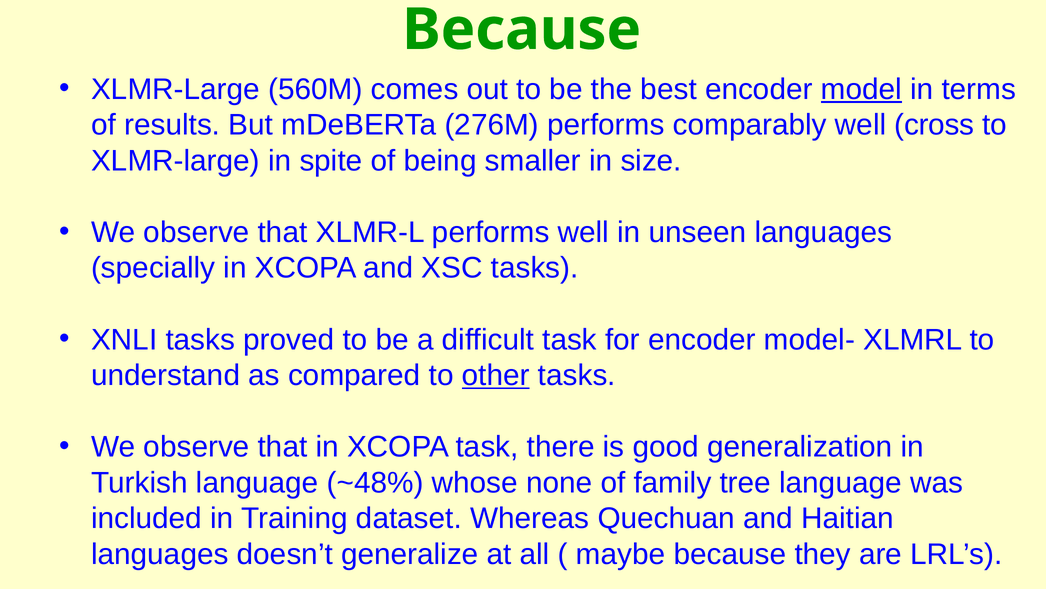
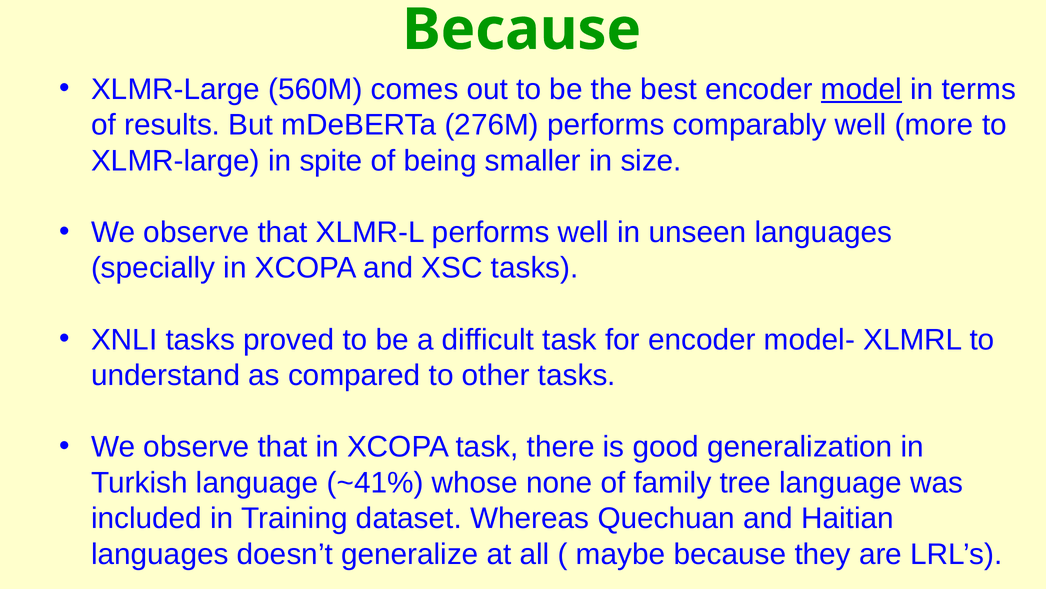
cross: cross -> more
other underline: present -> none
~48%: ~48% -> ~41%
